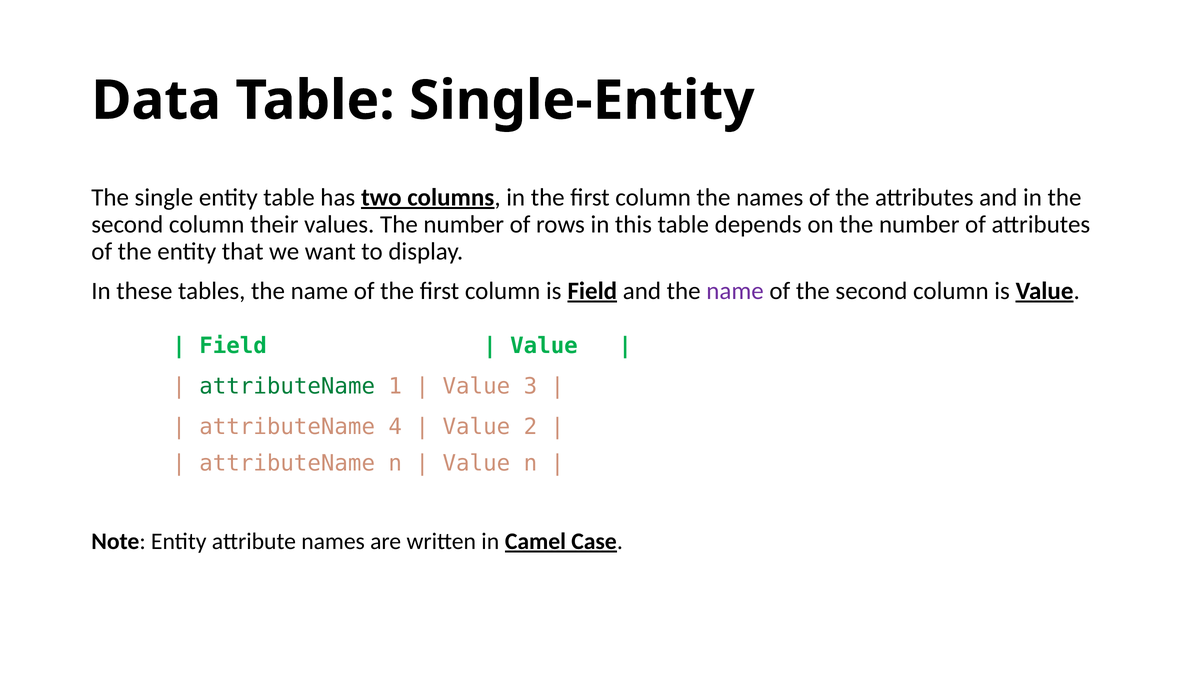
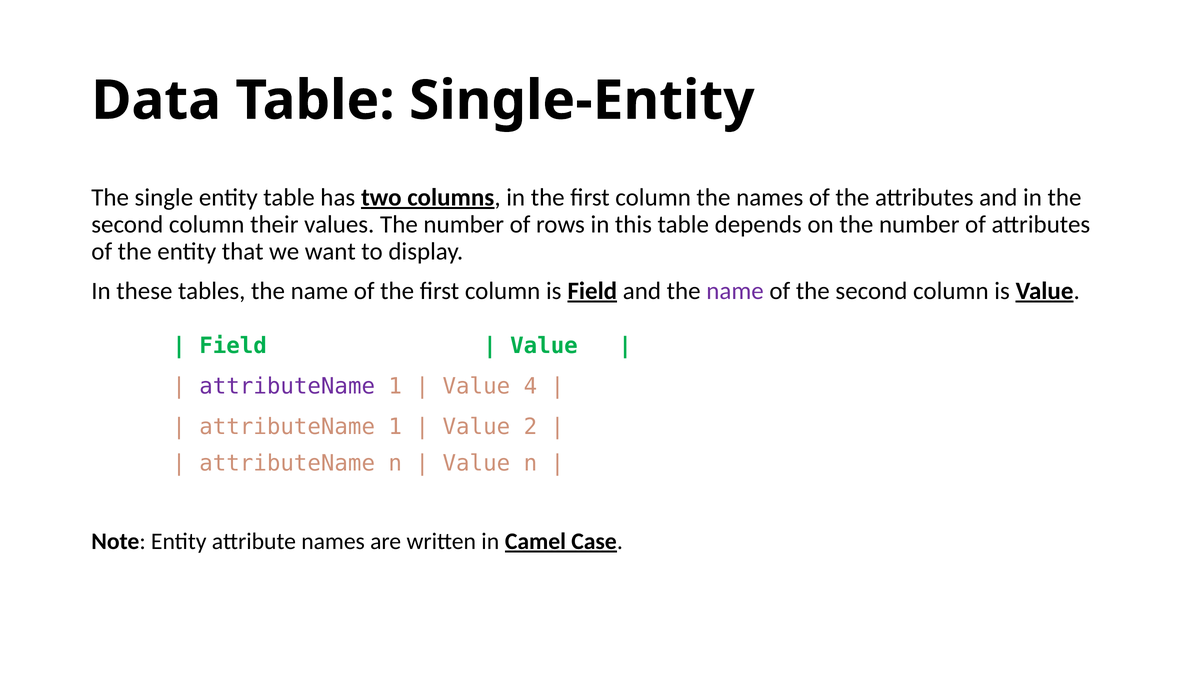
attributeName at (287, 386) colour: green -> purple
3: 3 -> 4
4 at (395, 427): 4 -> 1
